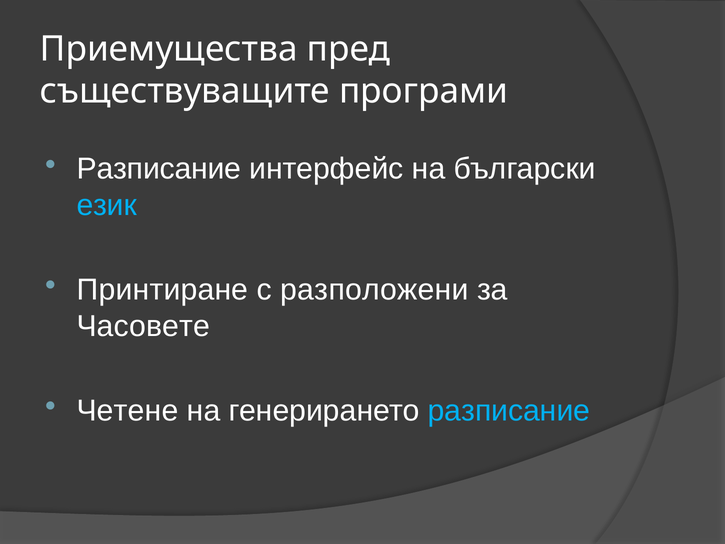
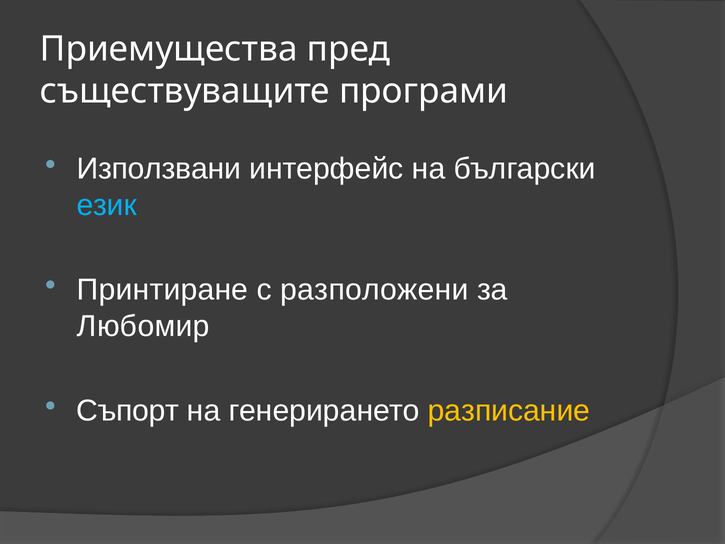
Разписание at (159, 169): Разписание -> Използвани
Часовете: Часовете -> Любомир
Четене: Четене -> Съпорт
разписание at (509, 411) colour: light blue -> yellow
